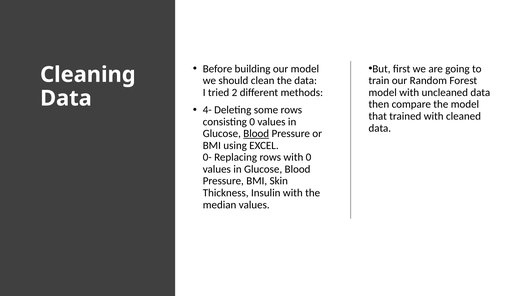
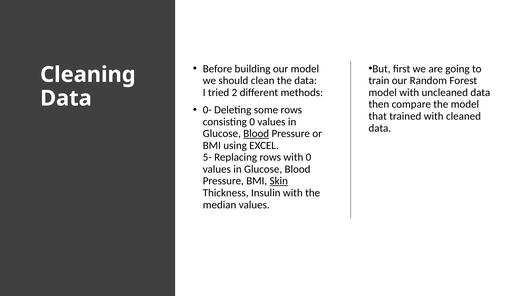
4-: 4- -> 0-
0-: 0- -> 5-
Skin underline: none -> present
